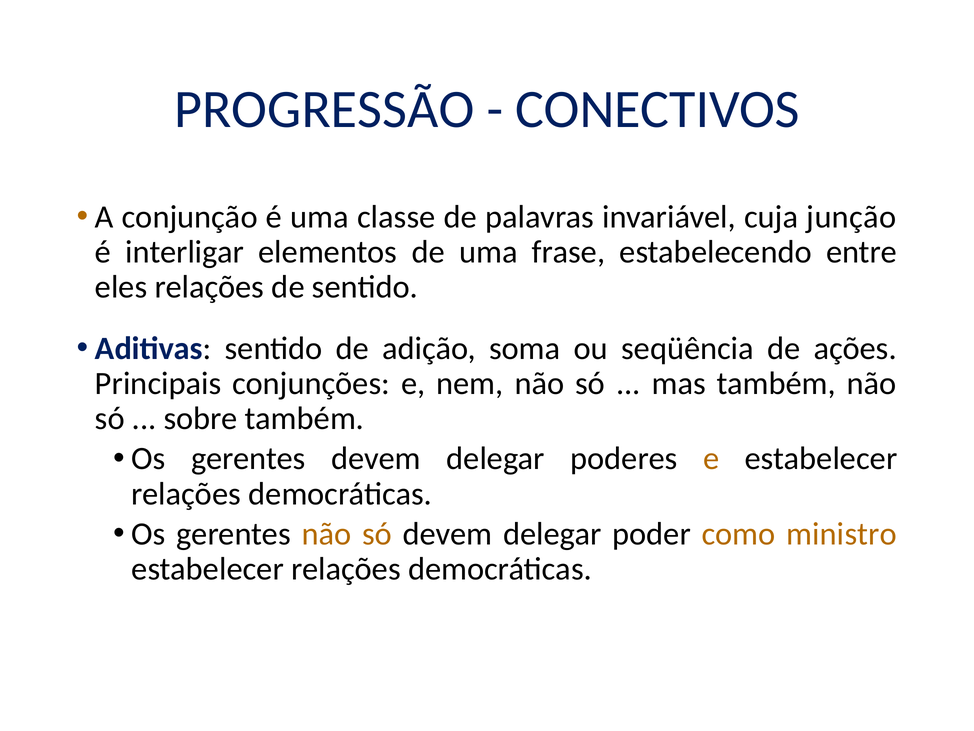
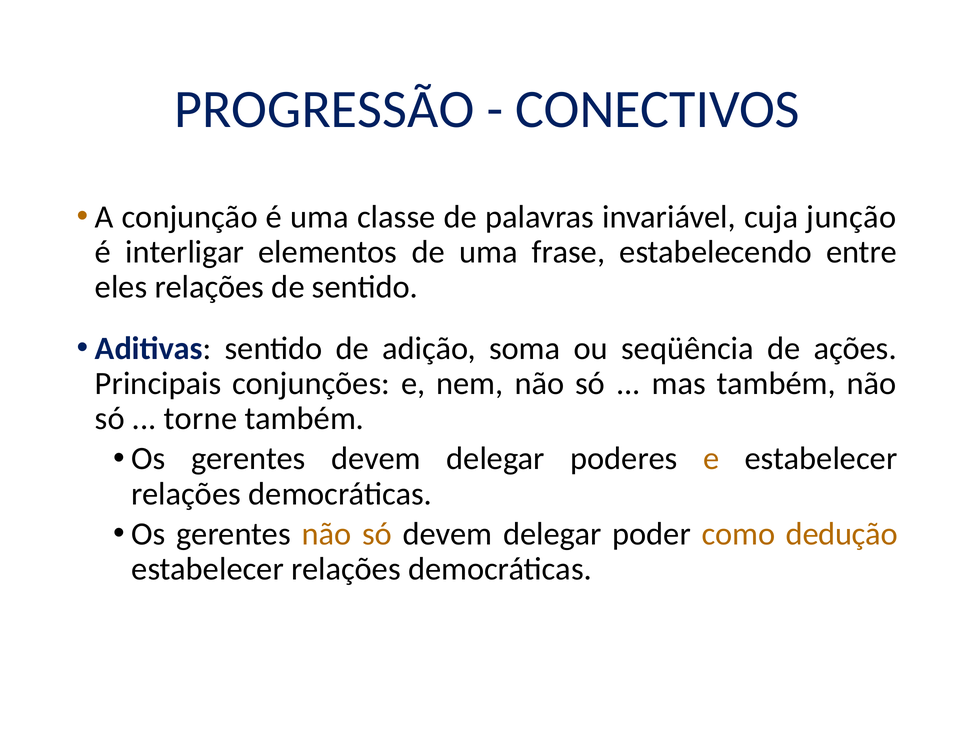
sobre: sobre -> torne
ministro: ministro -> dedução
